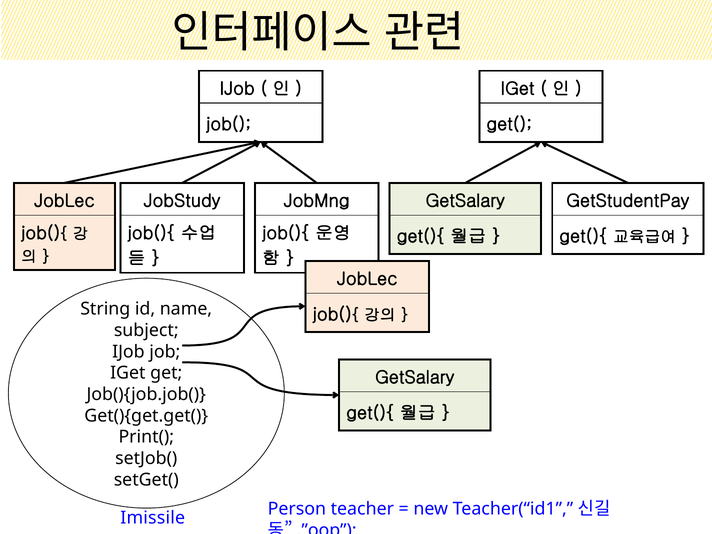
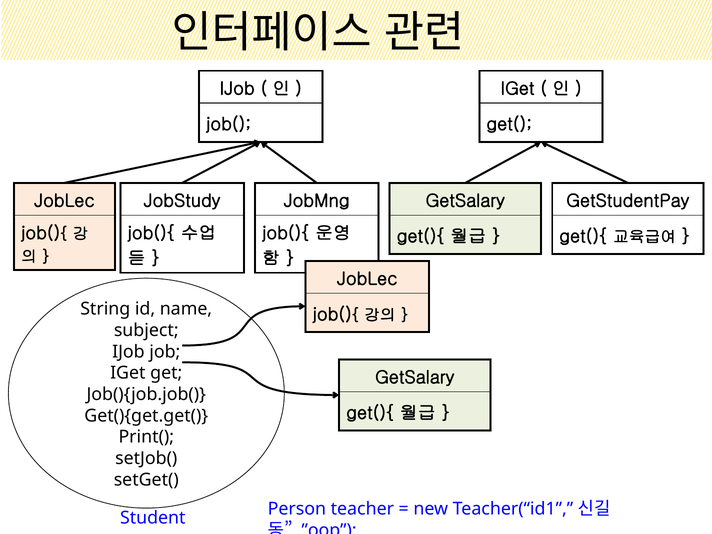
Imissile: Imissile -> Student
